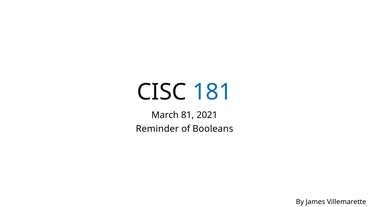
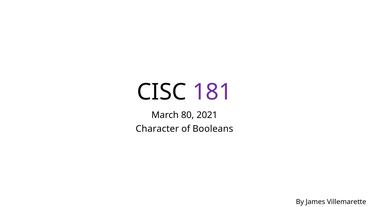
181 colour: blue -> purple
81: 81 -> 80
Reminder: Reminder -> Character
